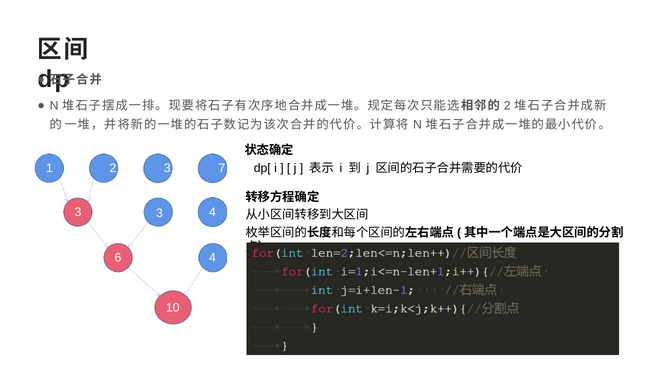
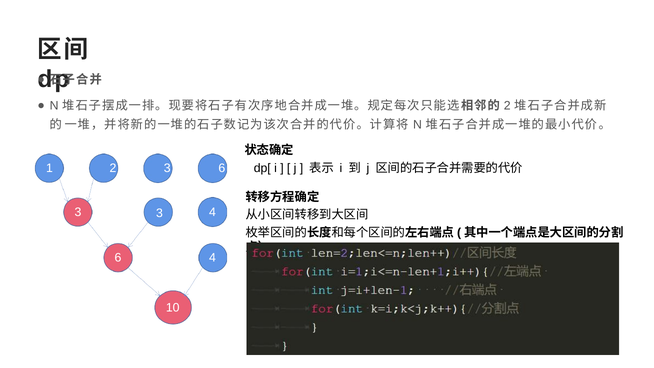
3 7: 7 -> 6
